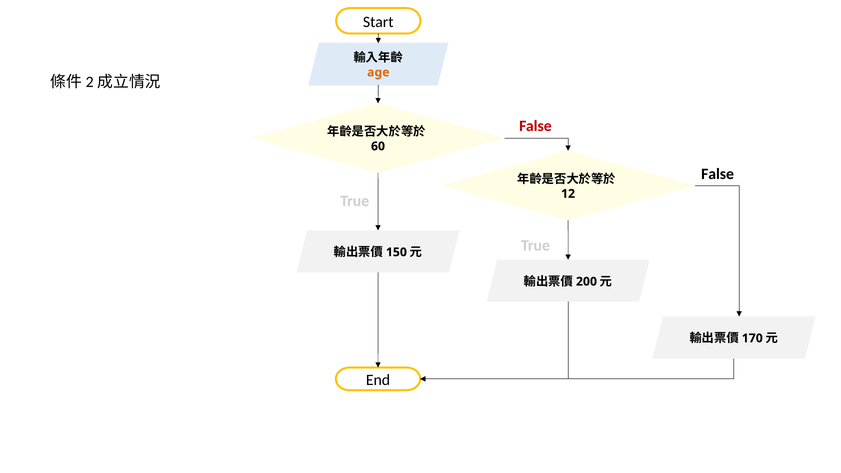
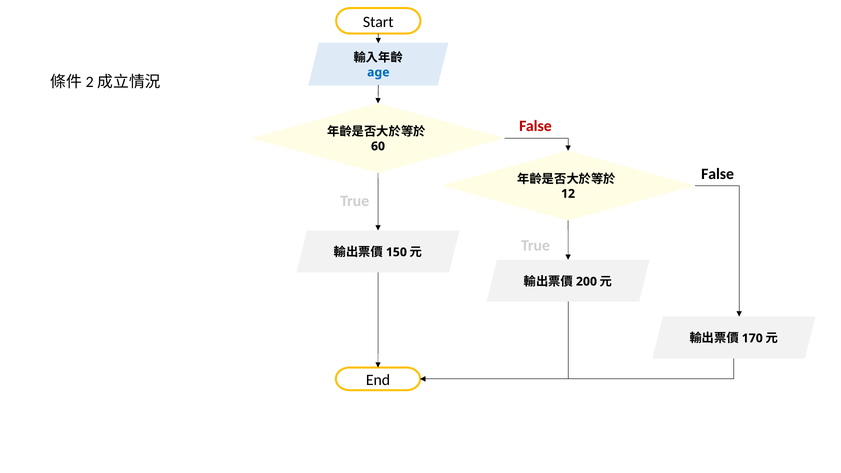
age colour: orange -> blue
